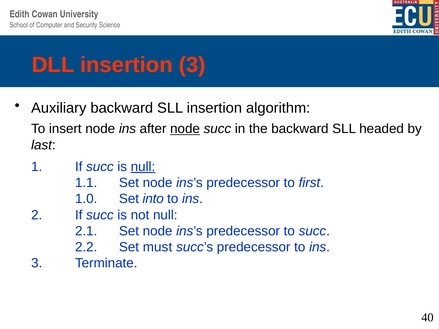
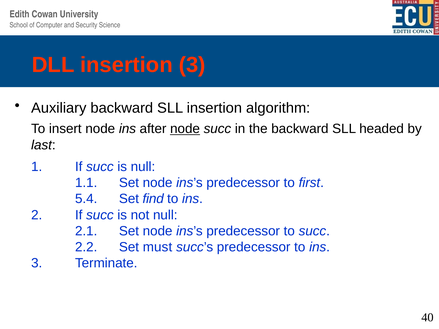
null at (143, 167) underline: present -> none
1.0: 1.0 -> 5.4
into: into -> find
